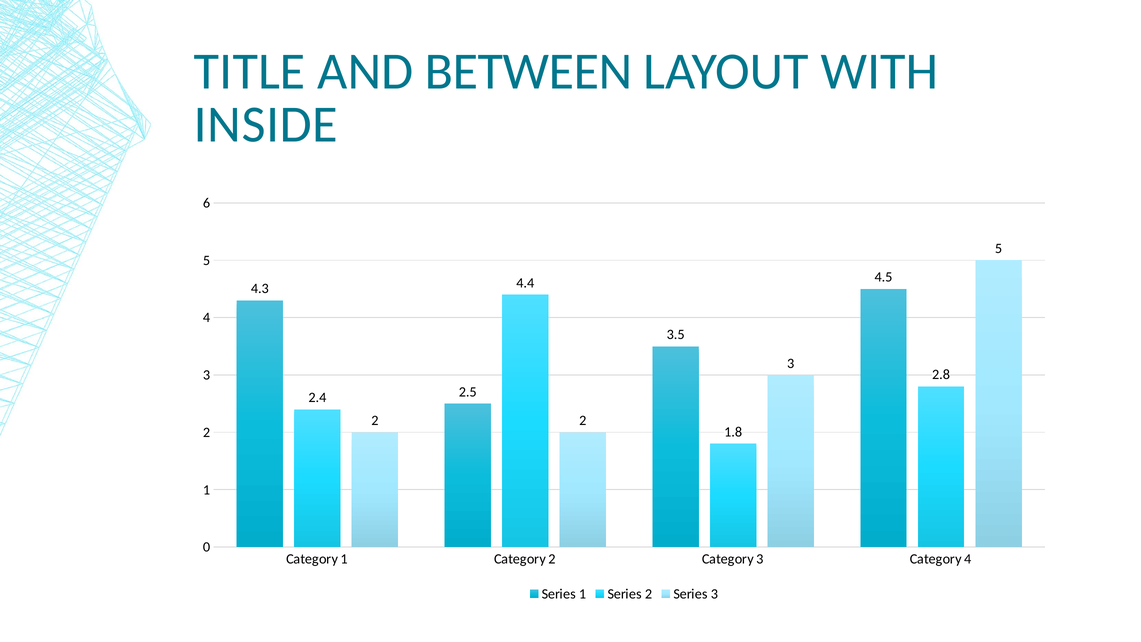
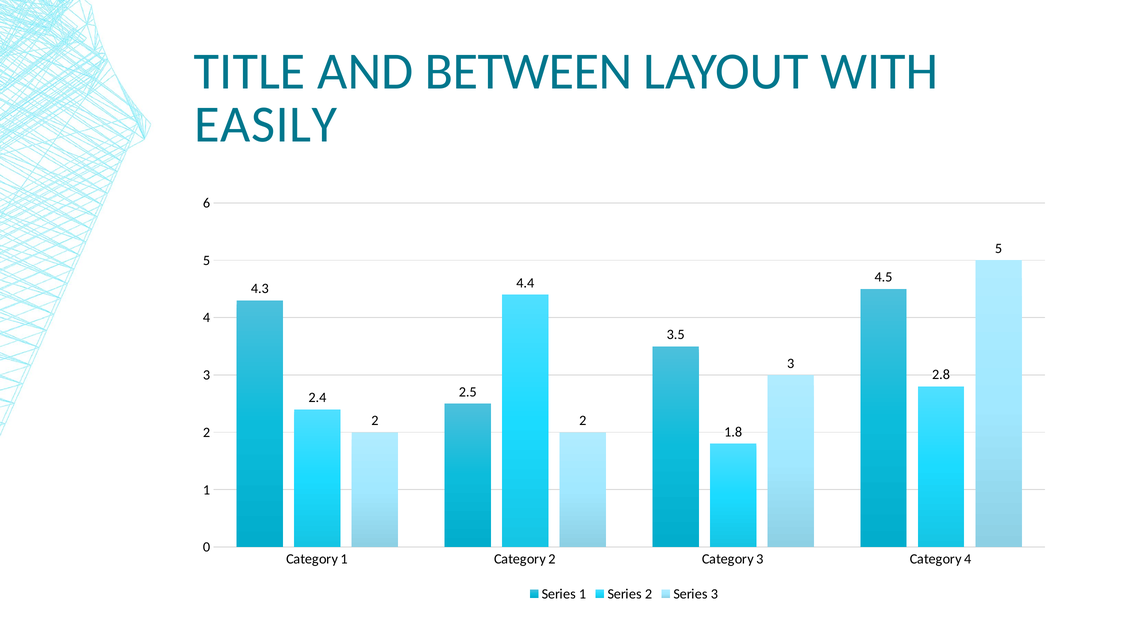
INSIDE: INSIDE -> EASILY
